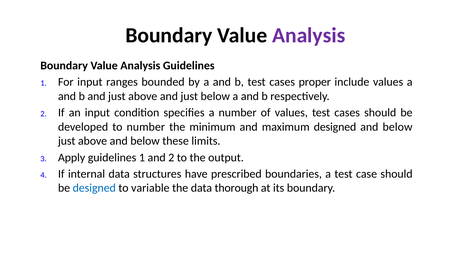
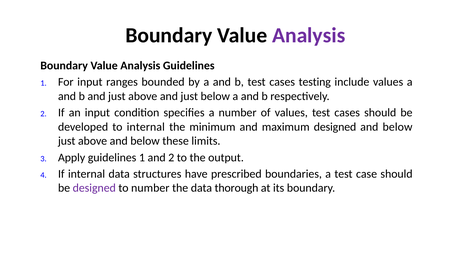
proper: proper -> testing
to number: number -> internal
designed at (94, 188) colour: blue -> purple
to variable: variable -> number
